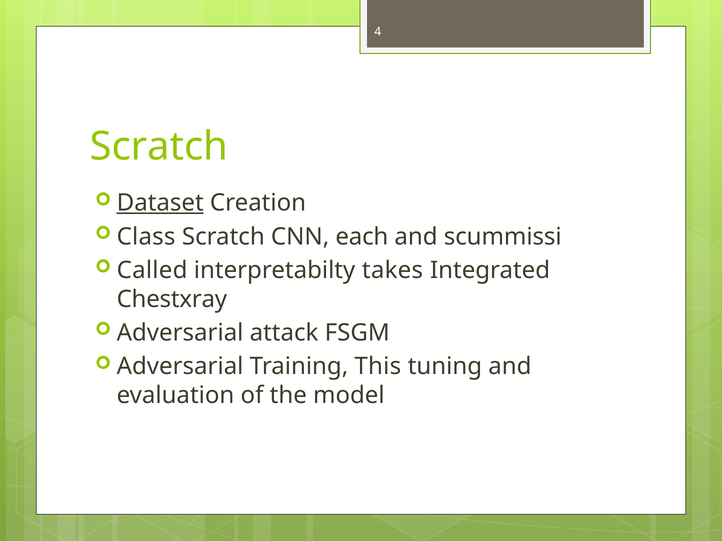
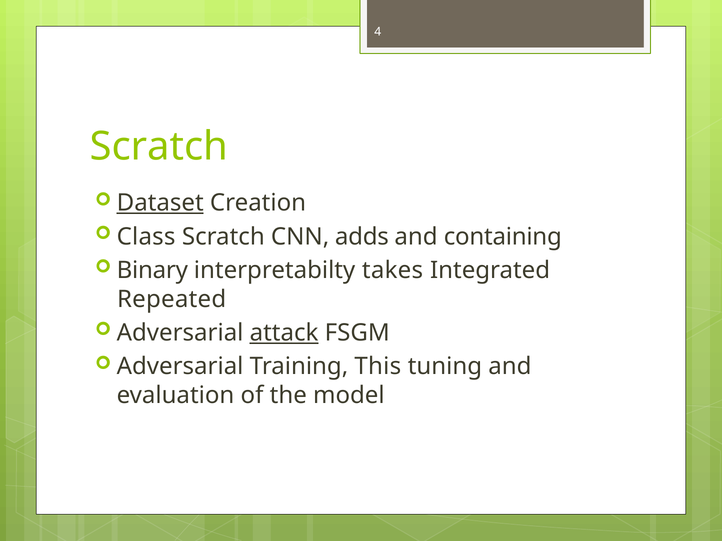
each: each -> adds
scummissi: scummissi -> containing
Called: Called -> Binary
Chestxray: Chestxray -> Repeated
attack underline: none -> present
